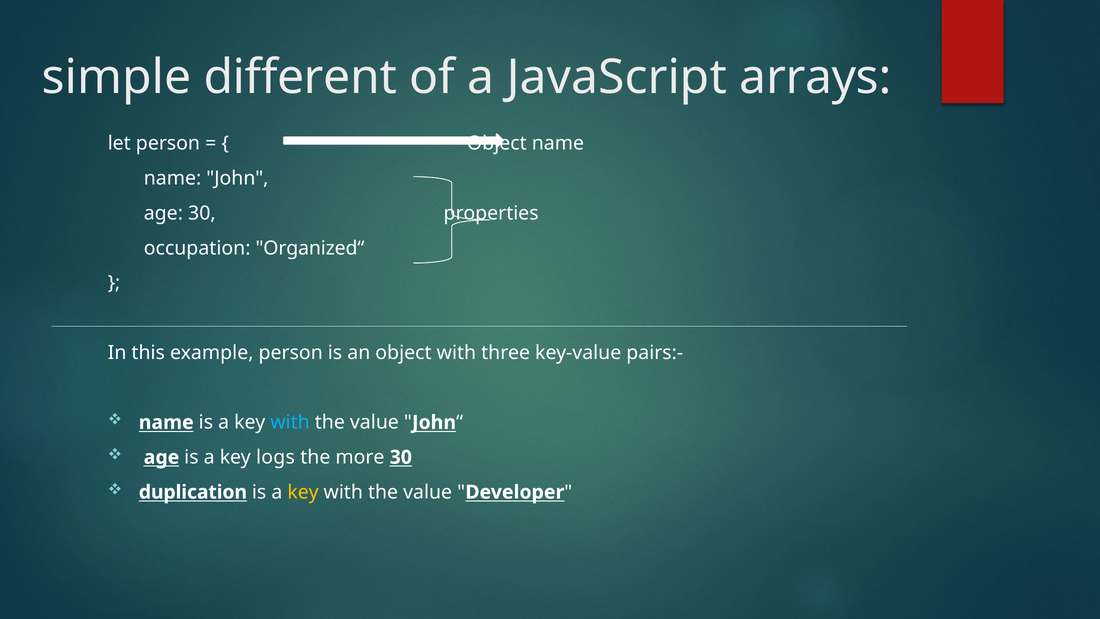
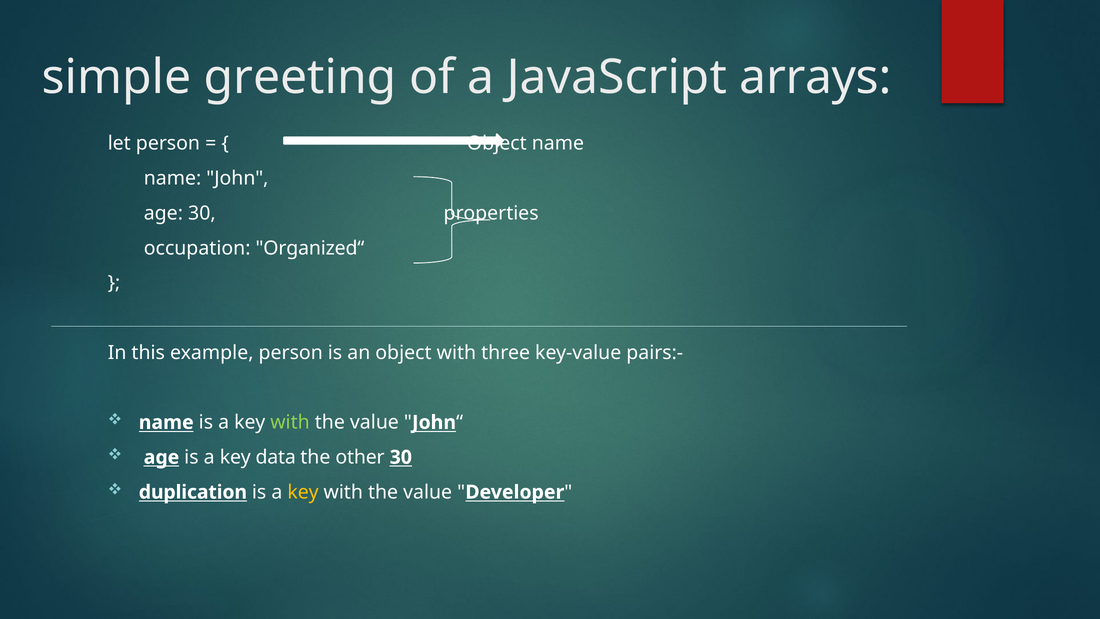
different: different -> greeting
with at (290, 422) colour: light blue -> light green
logs: logs -> data
more: more -> other
